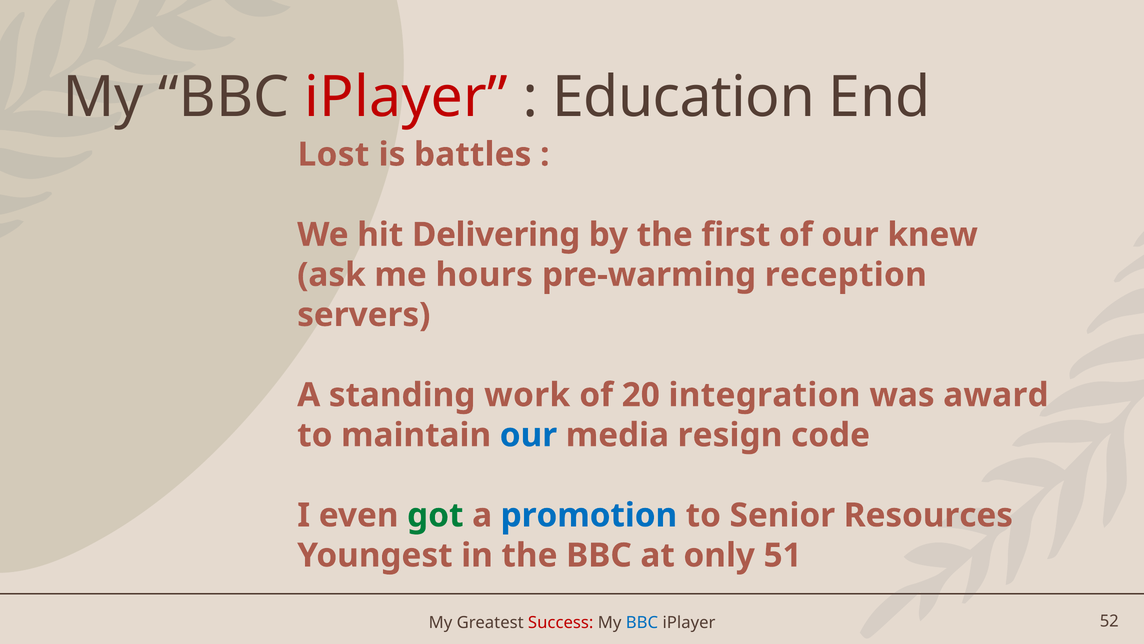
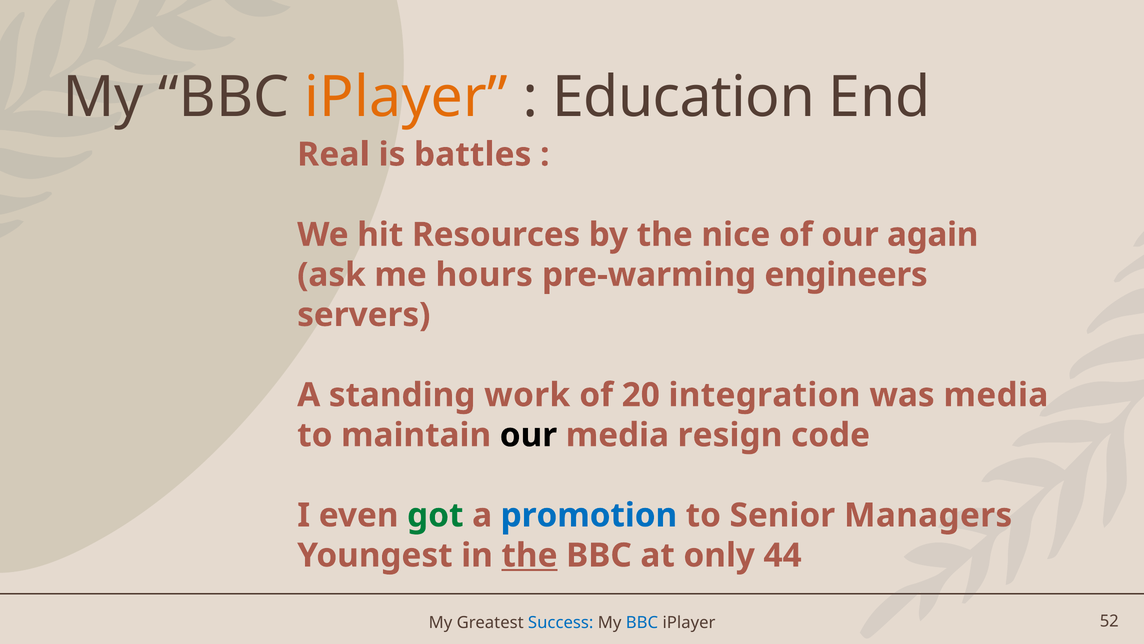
iPlayer at (406, 97) colour: red -> orange
Lost: Lost -> Real
Delivering: Delivering -> Resources
first: first -> nice
knew: knew -> again
reception: reception -> engineers
was award: award -> media
our at (528, 435) colour: blue -> black
Resources: Resources -> Managers
the at (529, 555) underline: none -> present
51: 51 -> 44
Success colour: red -> blue
